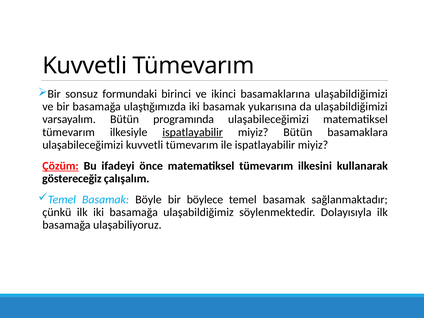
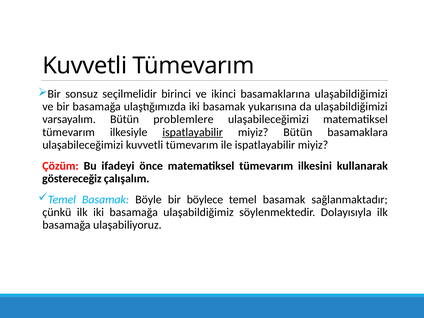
formundaki: formundaki -> seçilmelidir
programında: programında -> problemlere
Çözüm underline: present -> none
